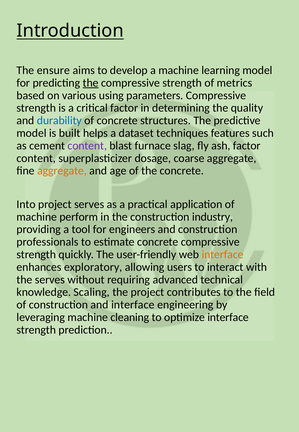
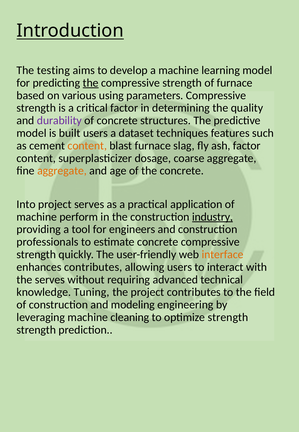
ensure: ensure -> testing
of metrics: metrics -> furnace
durability colour: blue -> purple
built helps: helps -> users
content at (87, 146) colour: purple -> orange
industry underline: none -> present
enhances exploratory: exploratory -> contributes
Scaling: Scaling -> Tuning
and interface: interface -> modeling
optimize interface: interface -> strength
